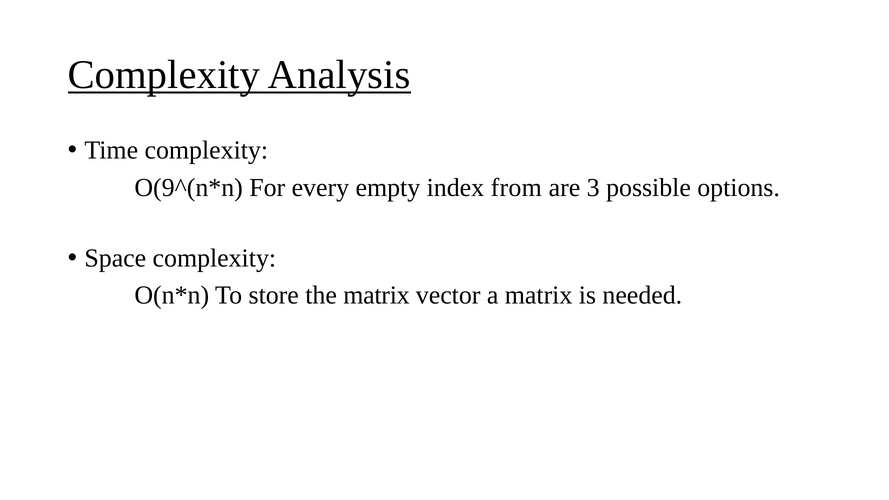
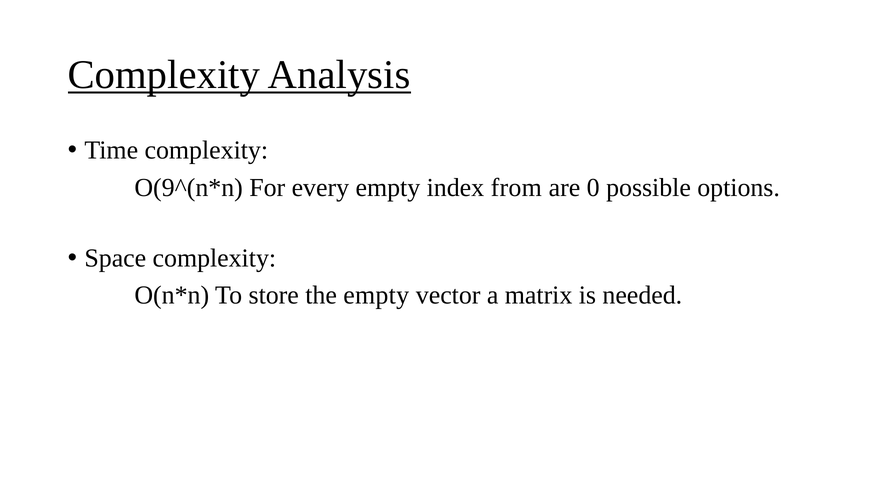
3: 3 -> 0
the matrix: matrix -> empty
